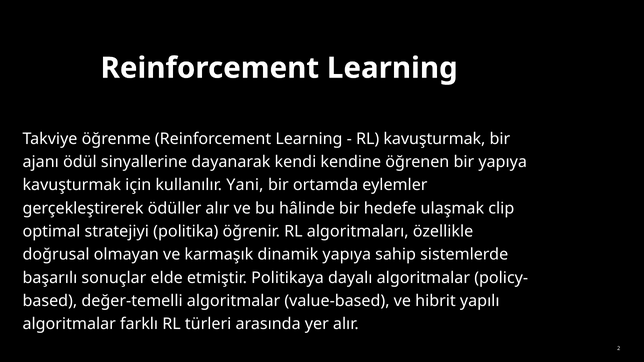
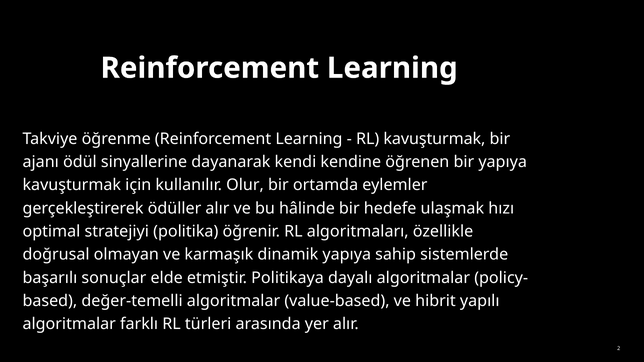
Yani: Yani -> Olur
clip: clip -> hızı
